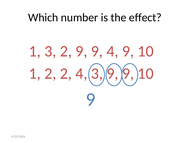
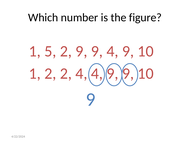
effect: effect -> figure
1 3: 3 -> 5
4 3: 3 -> 4
